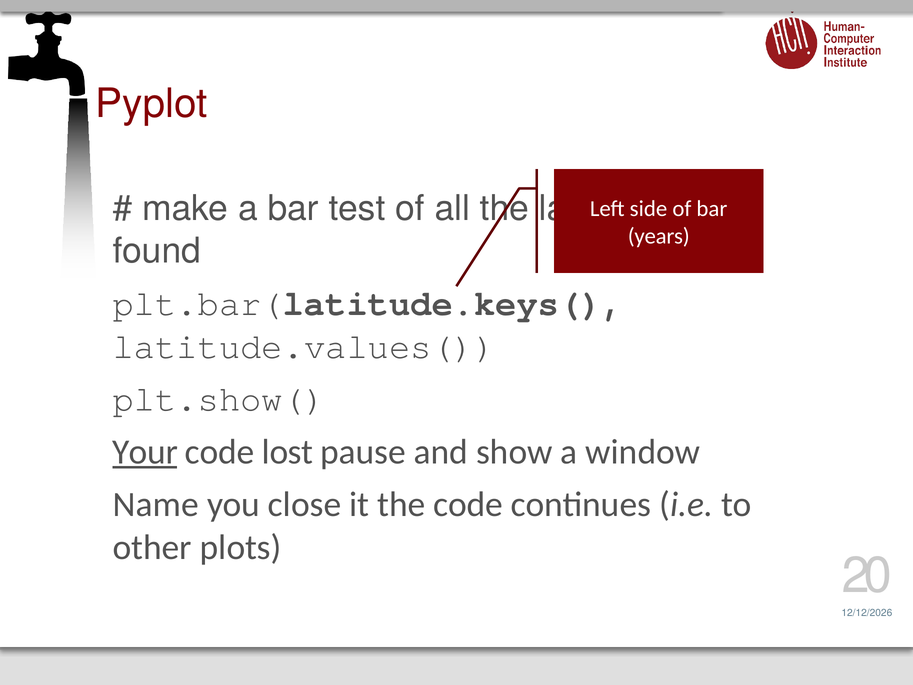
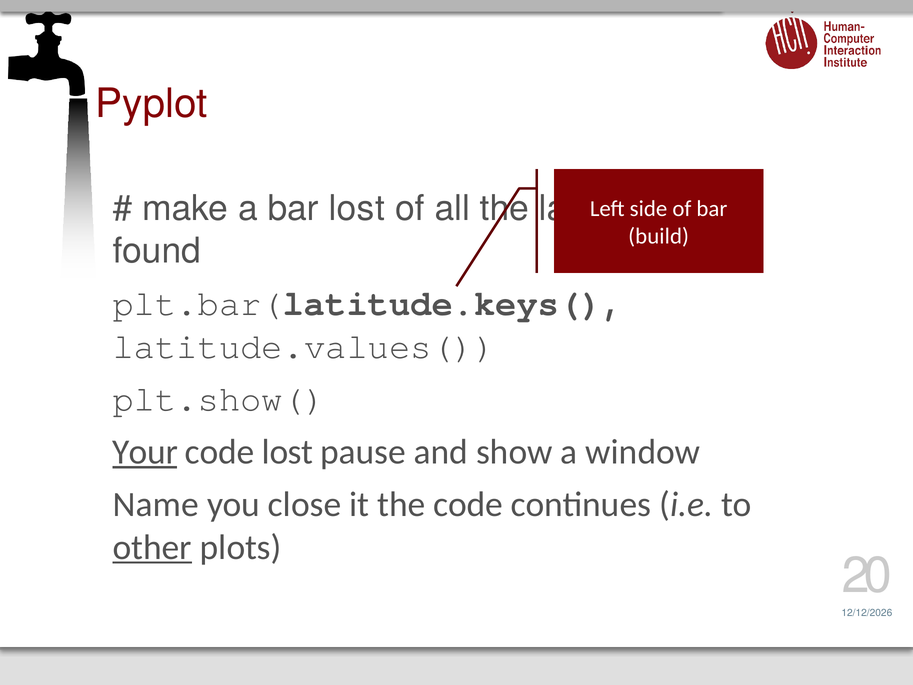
bar test: test -> lost
years: years -> build
other underline: none -> present
